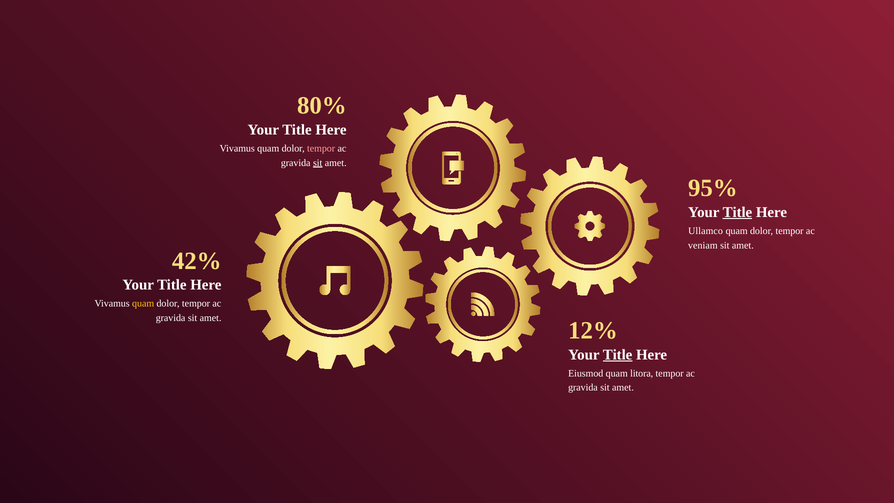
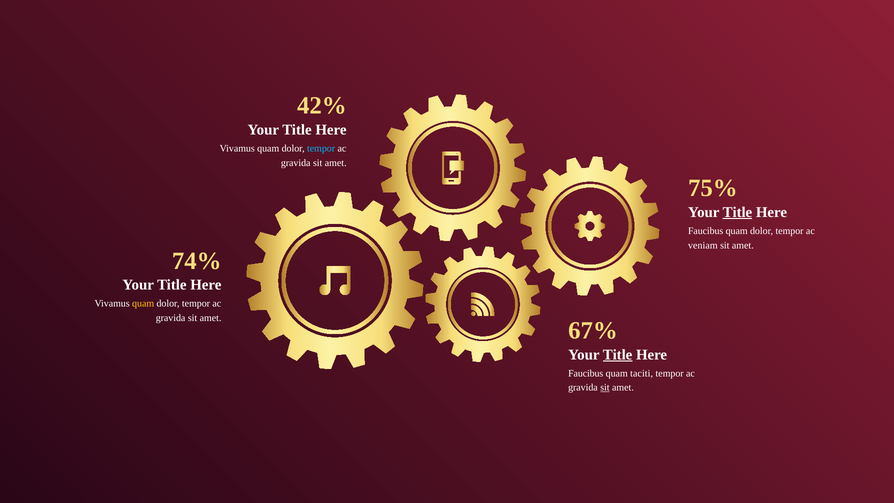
80%: 80% -> 42%
tempor at (321, 148) colour: pink -> light blue
sit at (318, 163) underline: present -> none
95%: 95% -> 75%
Ullamco at (706, 231): Ullamco -> Faucibus
42%: 42% -> 74%
12%: 12% -> 67%
Eiusmod at (586, 373): Eiusmod -> Faucibus
litora: litora -> taciti
sit at (605, 388) underline: none -> present
